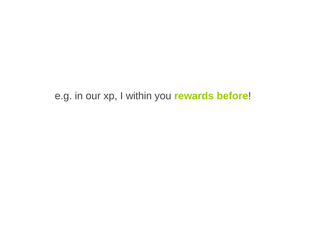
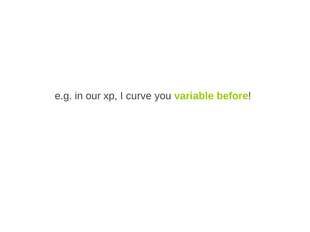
within: within -> curve
rewards: rewards -> variable
